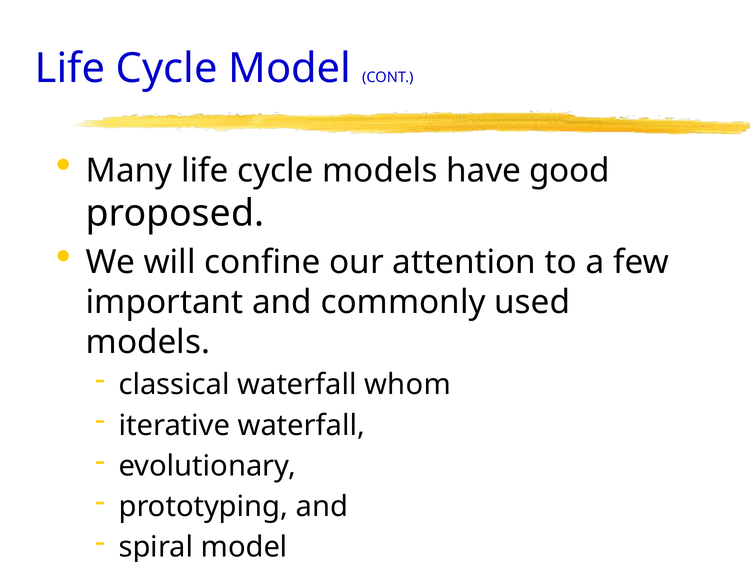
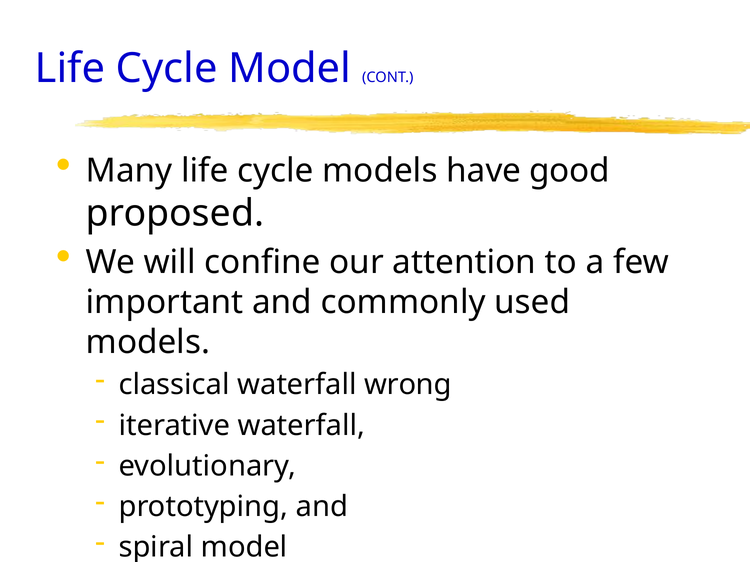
whom: whom -> wrong
